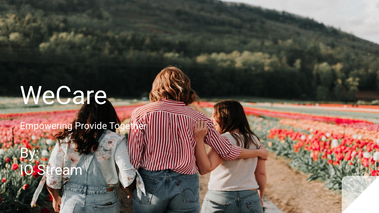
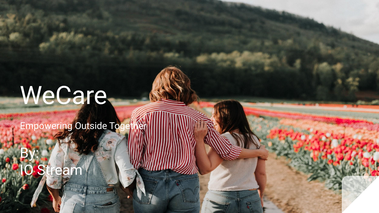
Provide: Provide -> Outside
